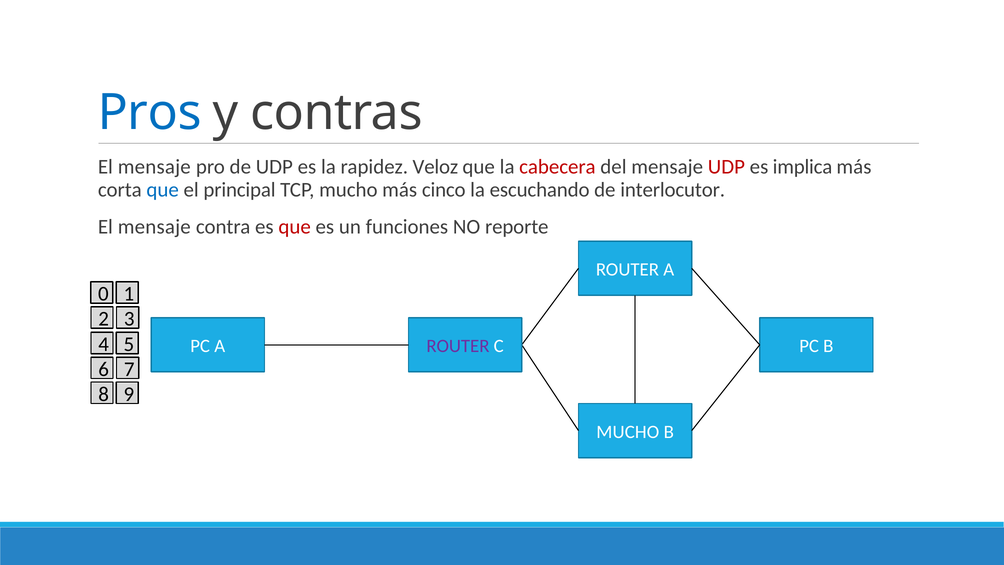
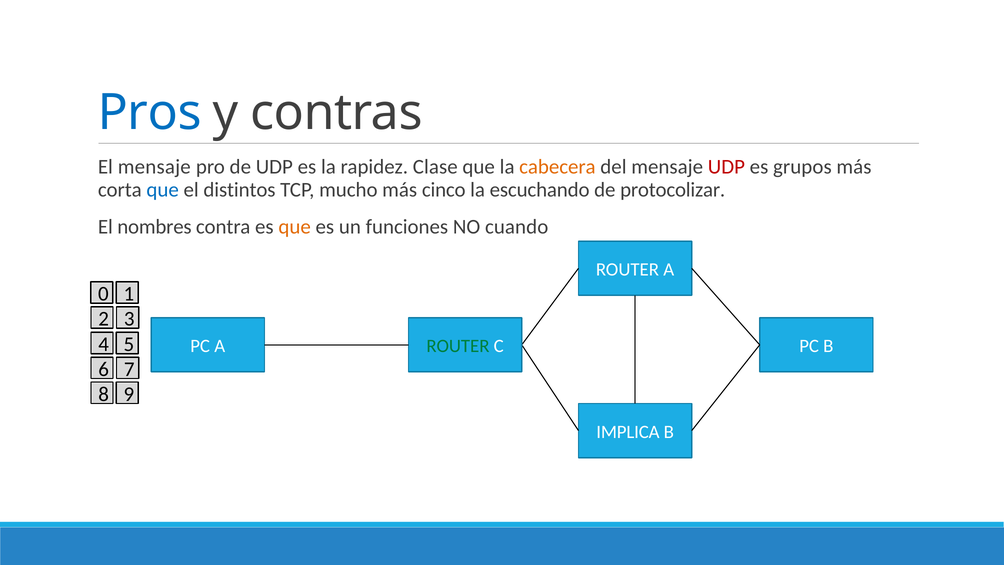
Veloz: Veloz -> Clase
cabecera colour: red -> orange
implica: implica -> grupos
principal: principal -> distintos
interlocutor: interlocutor -> protocolizar
mensaje at (154, 227): mensaje -> nombres
que at (295, 227) colour: red -> orange
reporte: reporte -> cuando
ROUTER at (458, 346) colour: purple -> green
MUCHO at (628, 432): MUCHO -> IMPLICA
